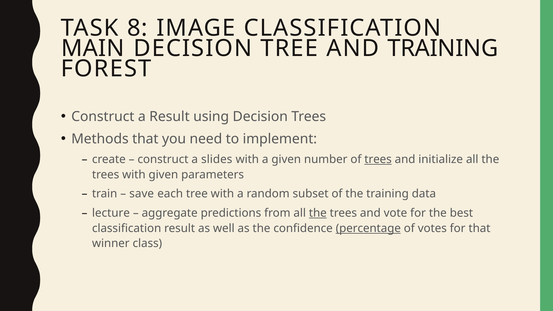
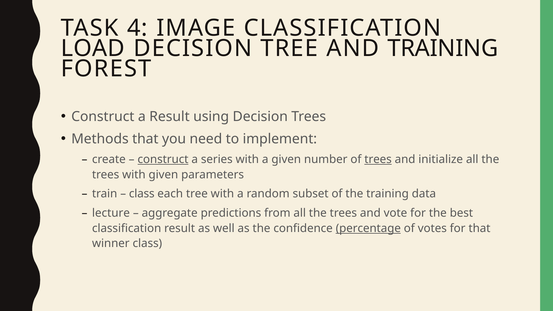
8: 8 -> 4
MAIN: MAIN -> LOAD
construct at (163, 159) underline: none -> present
slides: slides -> series
save at (142, 194): save -> class
the at (318, 213) underline: present -> none
